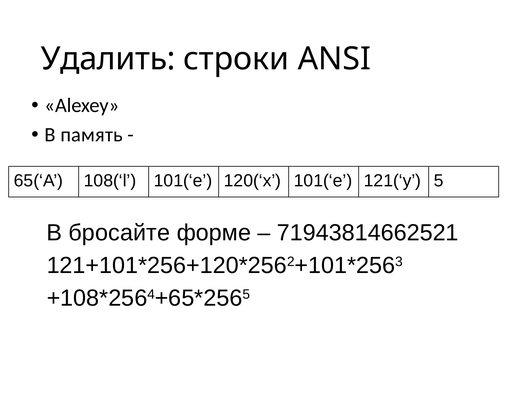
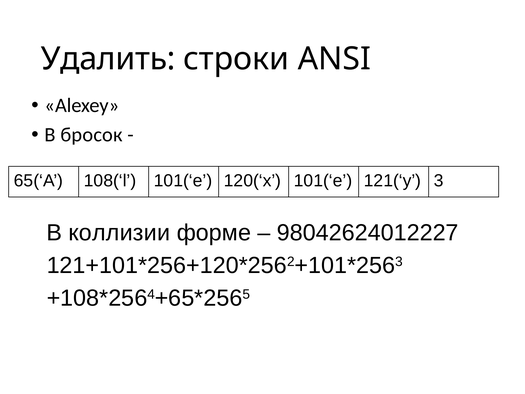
память: память -> бросок
5: 5 -> 3
бросайте: бросайте -> коллизии
71943814662521: 71943814662521 -> 98042624012227
